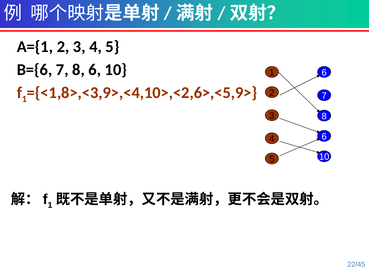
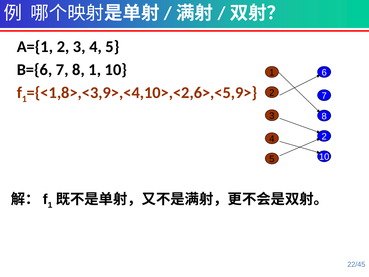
8 6: 6 -> 1
4 6: 6 -> 2
